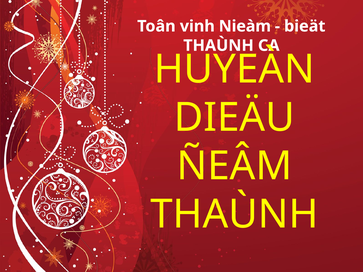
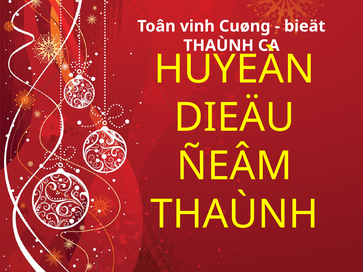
Nieàm: Nieàm -> Cuøng
